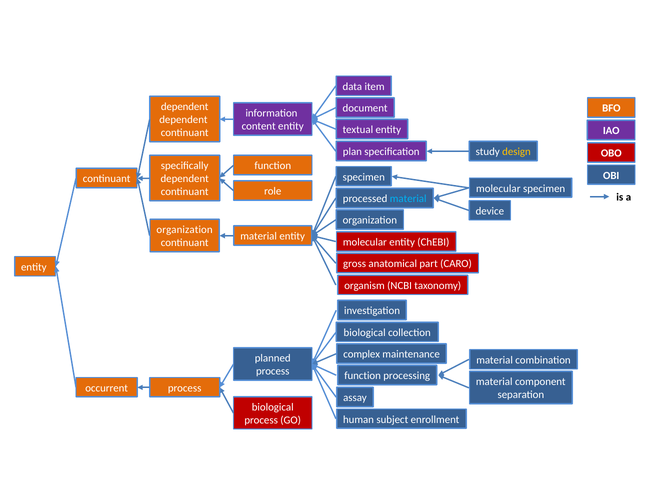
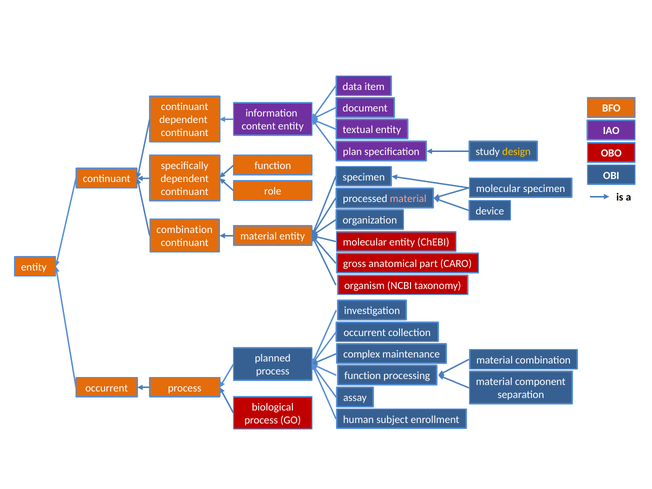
dependent at (185, 107): dependent -> continuant
material at (408, 199) colour: light blue -> pink
organization at (185, 230): organization -> combination
biological at (365, 333): biological -> occurrent
